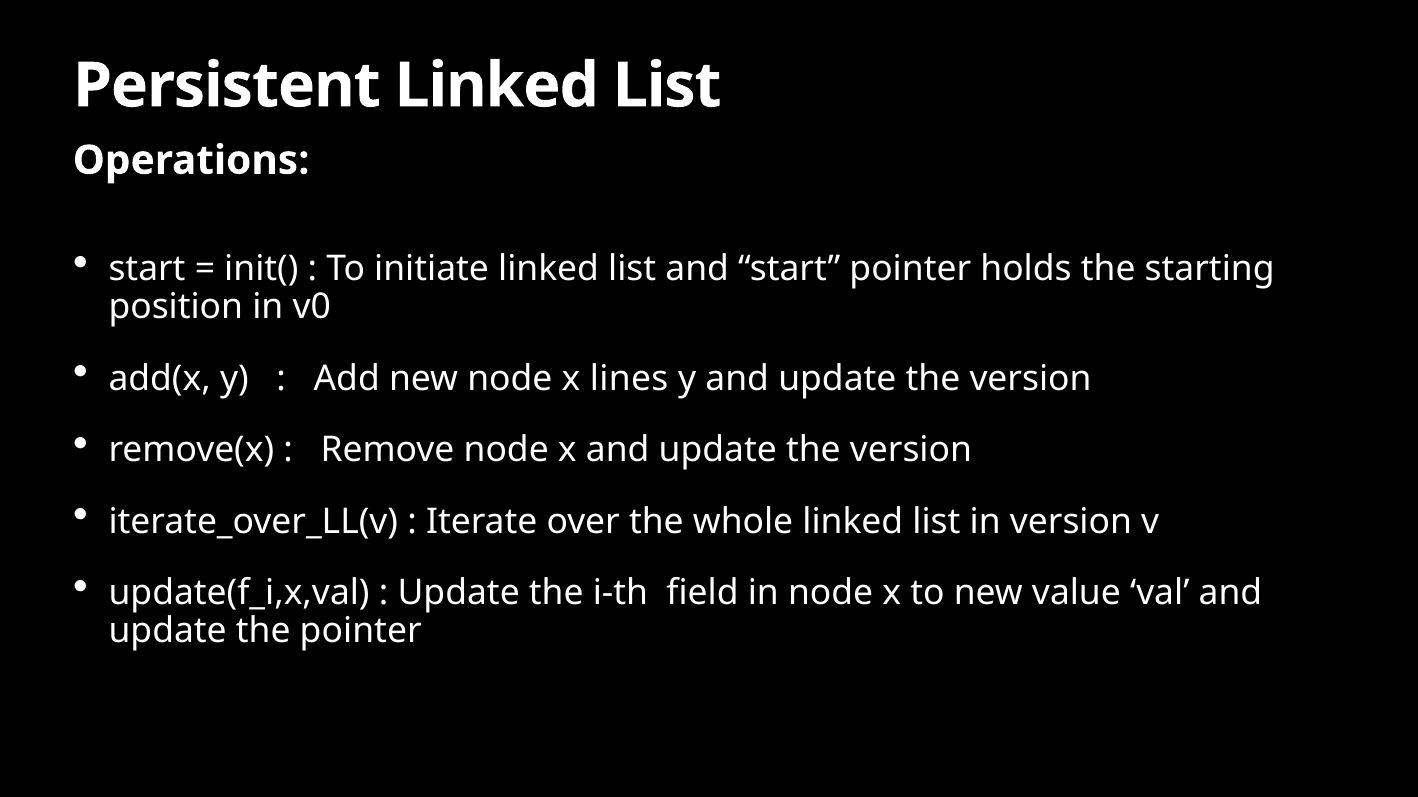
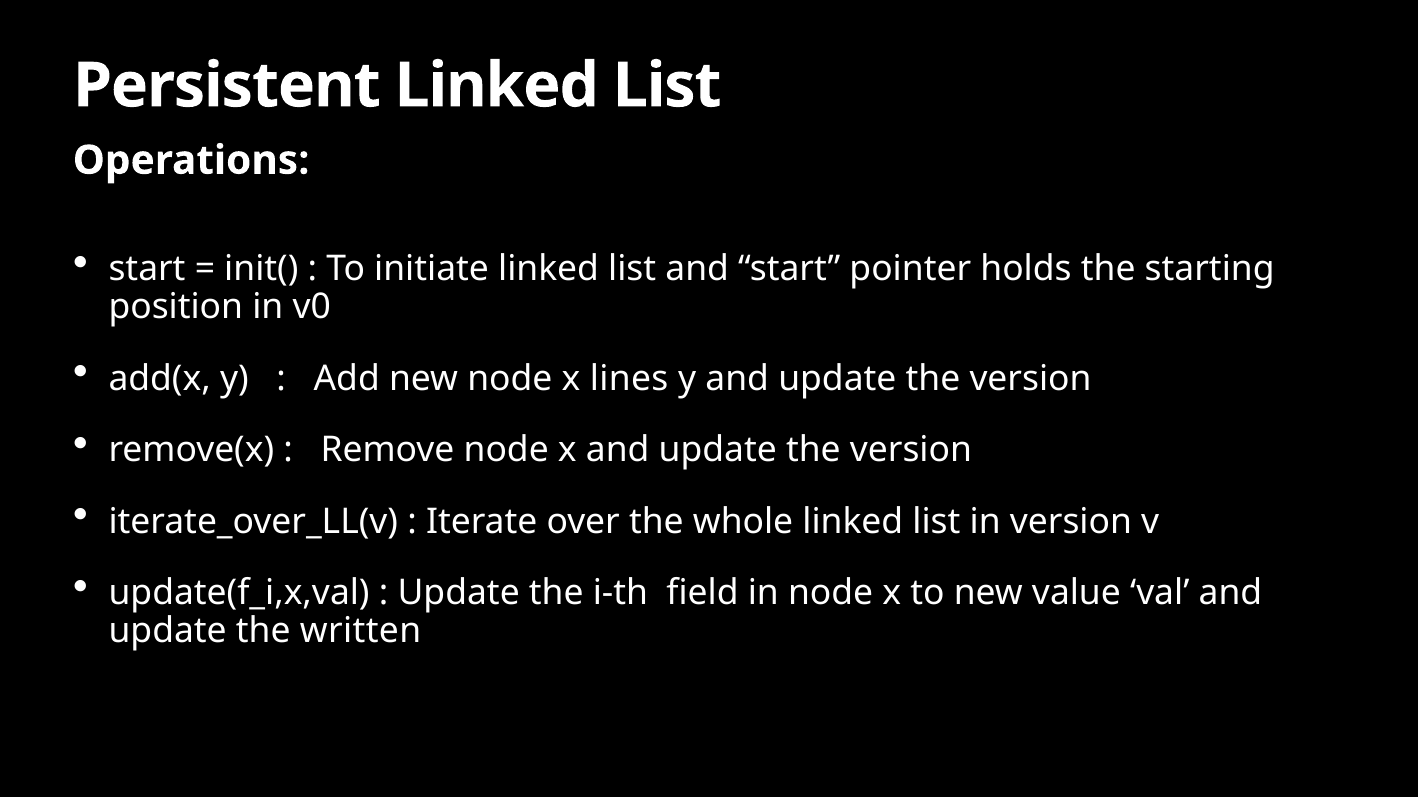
the pointer: pointer -> written
